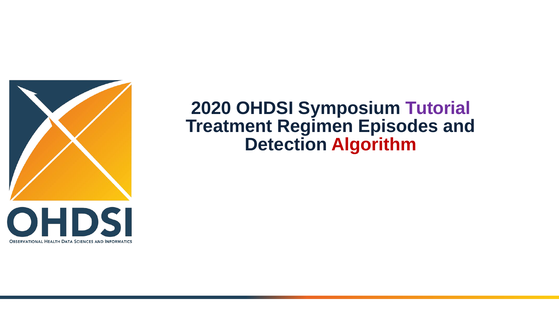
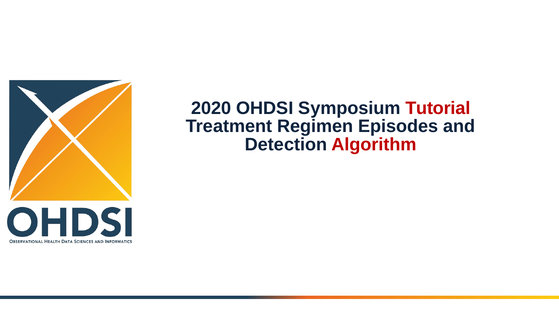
Tutorial colour: purple -> red
